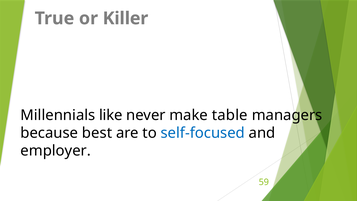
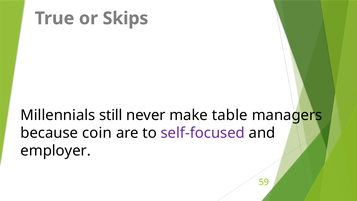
Killer: Killer -> Skips
like: like -> still
best: best -> coin
self-focused colour: blue -> purple
